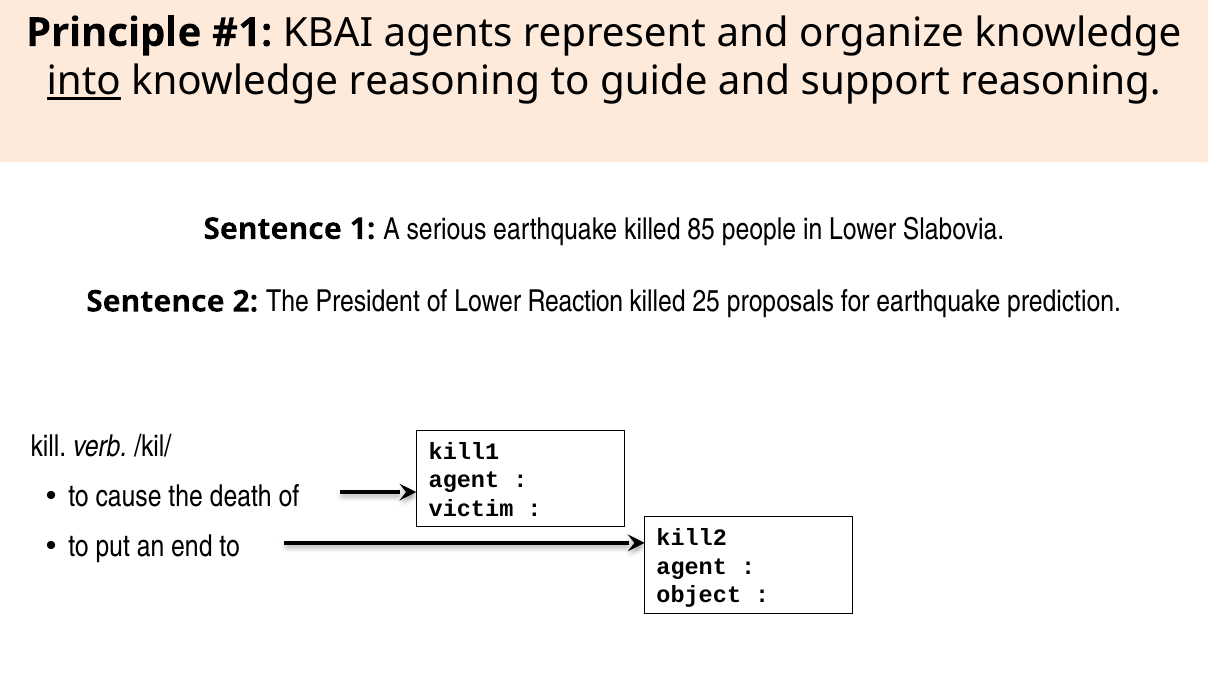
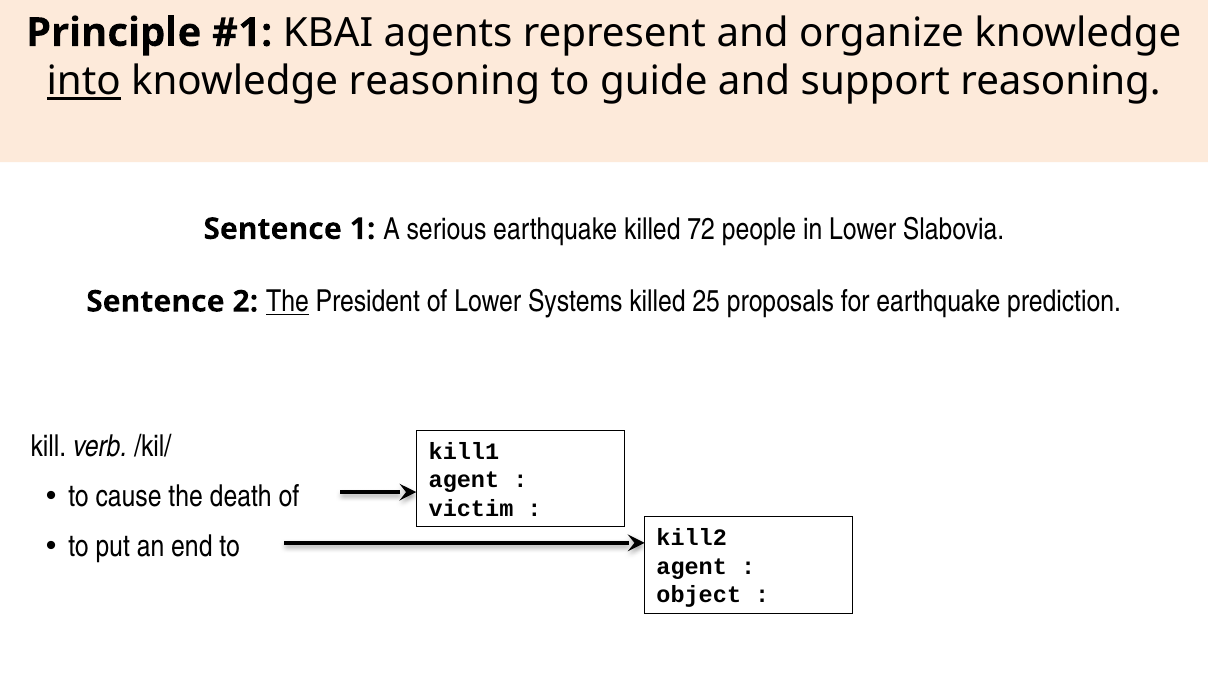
85: 85 -> 72
The at (287, 301) underline: none -> present
Reaction: Reaction -> Systems
